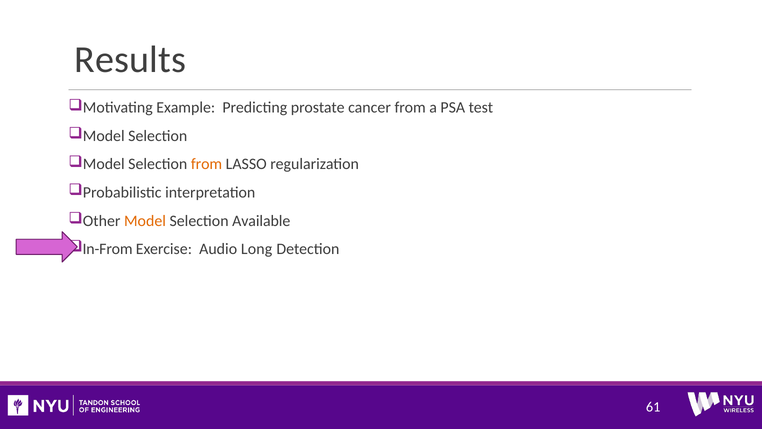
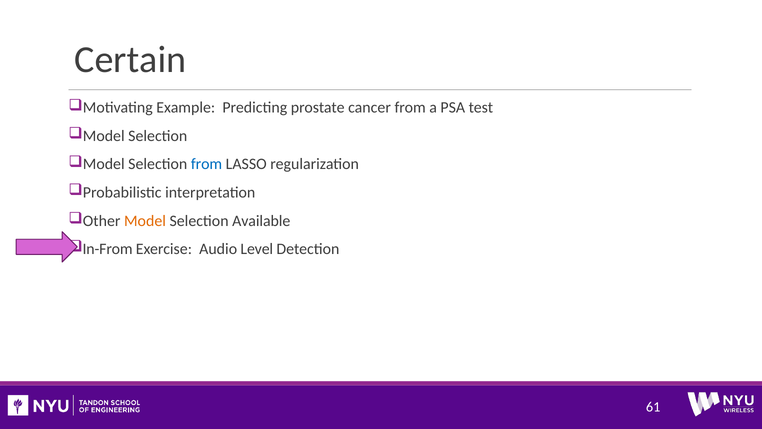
Results: Results -> Certain
from at (207, 164) colour: orange -> blue
Long: Long -> Level
